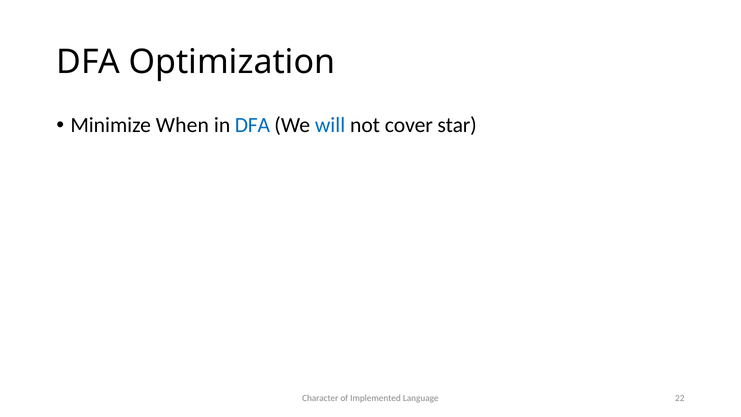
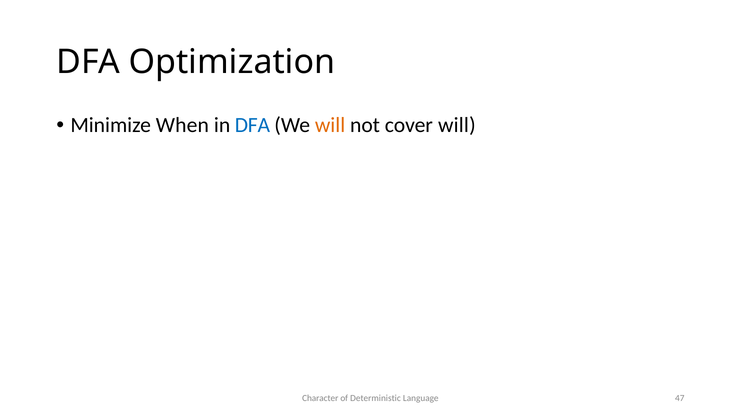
will at (330, 125) colour: blue -> orange
cover star: star -> will
Implemented: Implemented -> Deterministic
22: 22 -> 47
